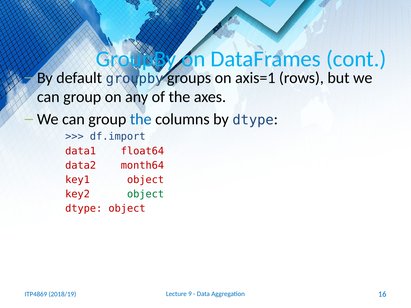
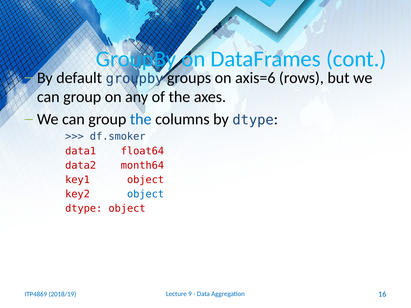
axis=1: axis=1 -> axis=6
df.import: df.import -> df.smoker
object at (146, 194) colour: green -> blue
